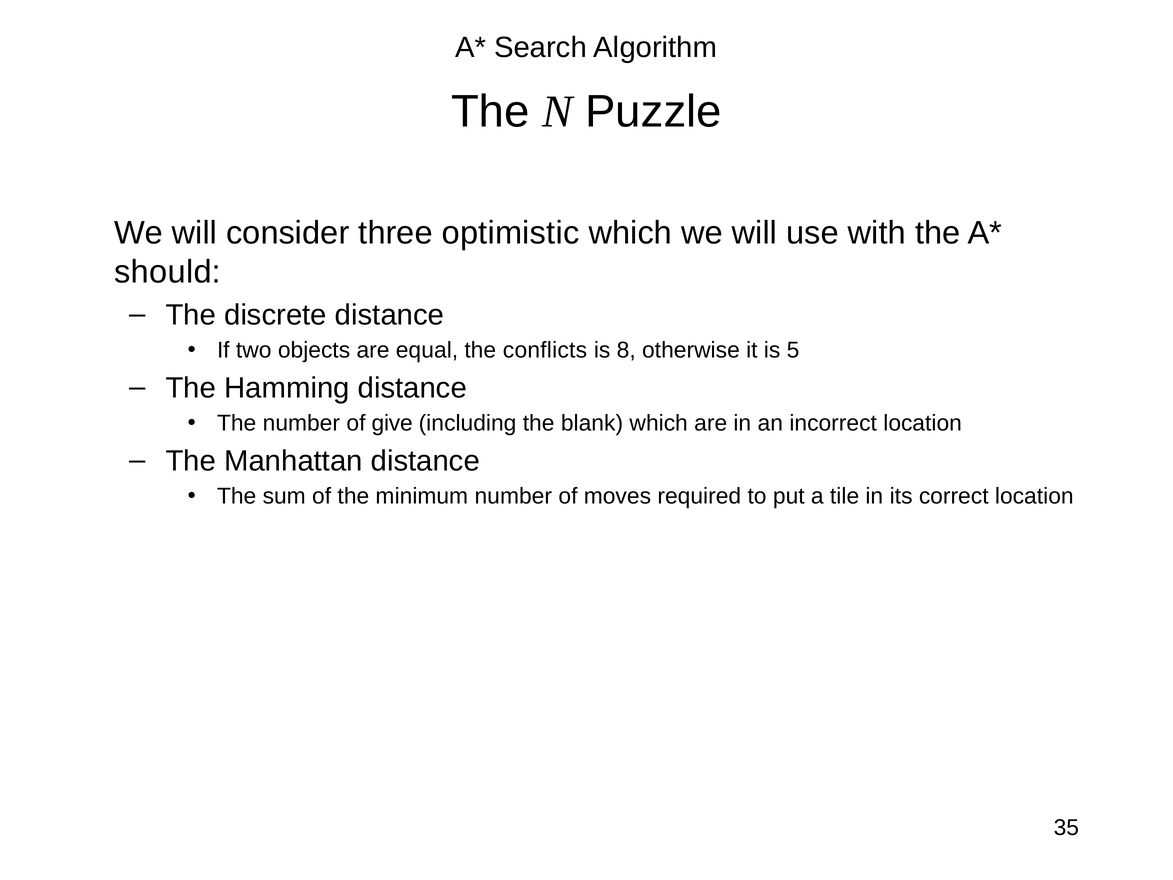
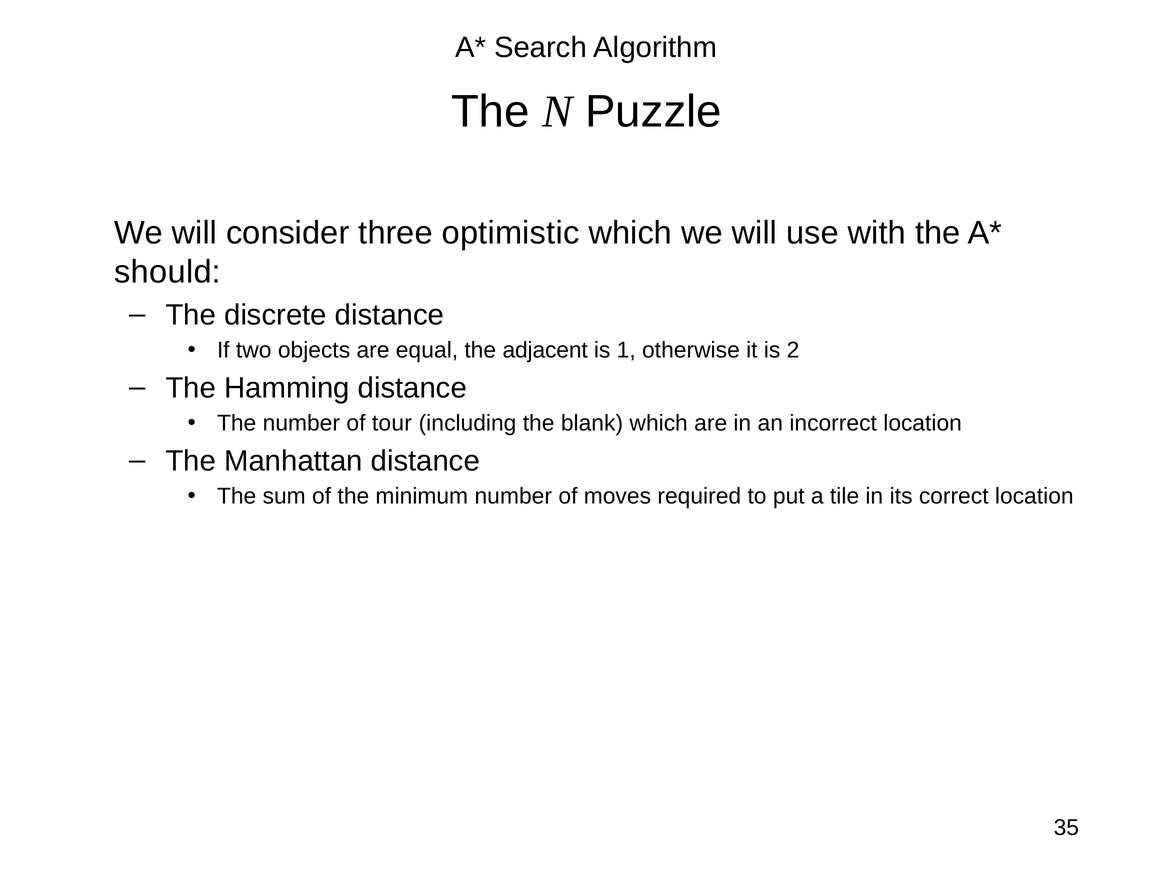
conflicts: conflicts -> adjacent
8: 8 -> 1
5: 5 -> 2
give: give -> tour
